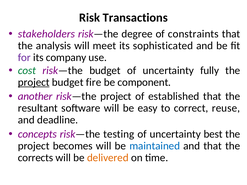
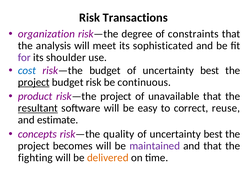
stakeholders: stakeholders -> organization
company: company -> shoulder
cost colour: green -> blue
fully at (210, 70): fully -> best
budget fire: fire -> risk
component: component -> continuous
another: another -> product
established: established -> unavailable
resultant underline: none -> present
deadline: deadline -> estimate
testing: testing -> quality
maintained colour: blue -> purple
corrects: corrects -> fighting
